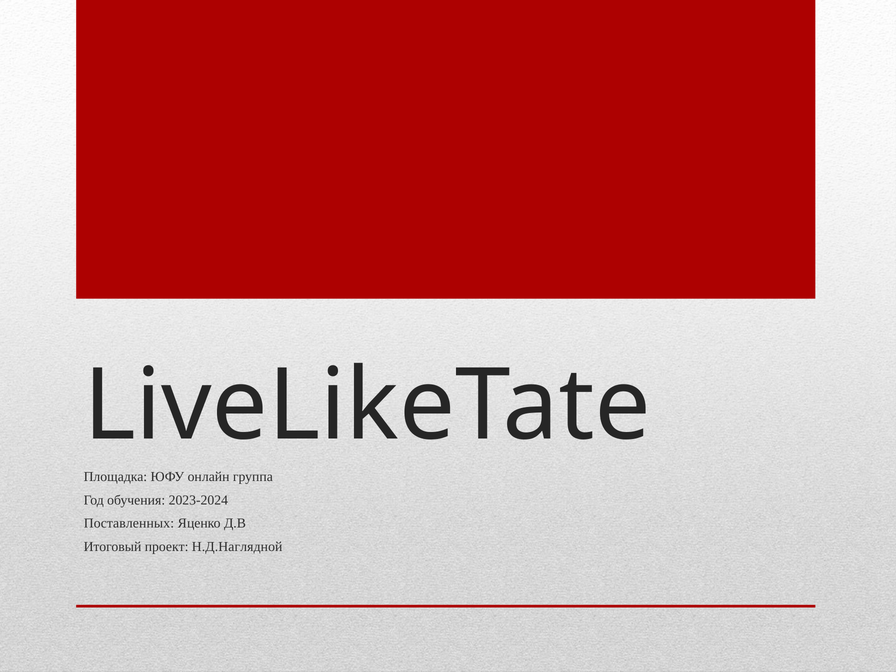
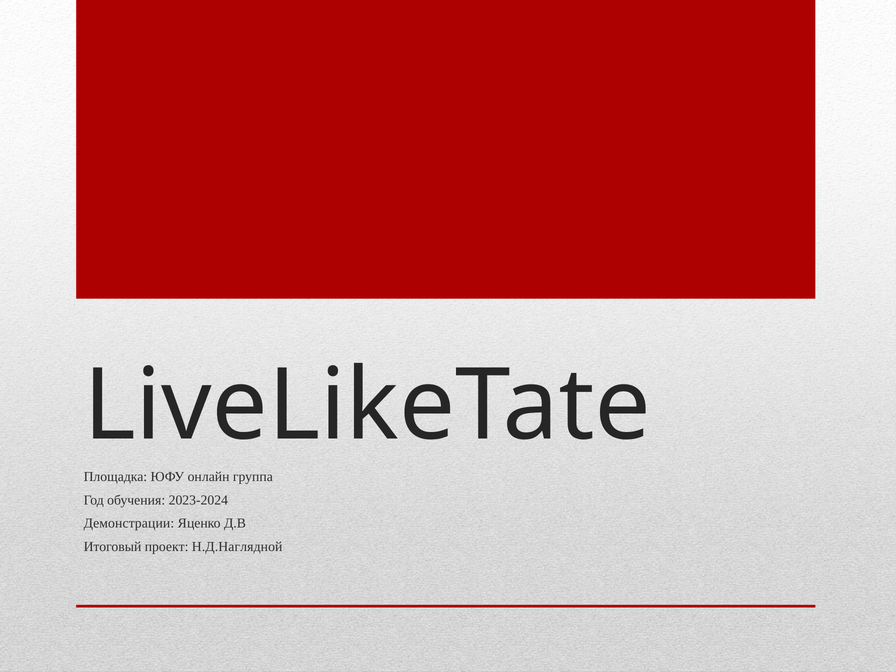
Поставленных: Поставленных -> Демонстрации
